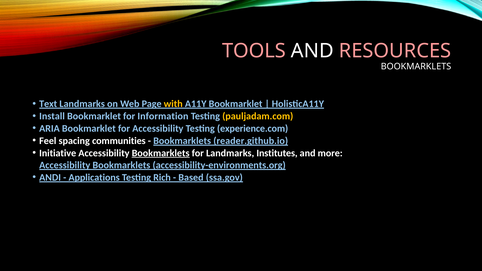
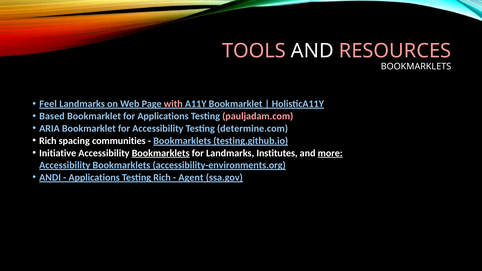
Text: Text -> Feel
with colour: yellow -> pink
Install: Install -> Based
for Information: Information -> Applications
pauljadam.com colour: yellow -> pink
experience.com: experience.com -> determine.com
Feel at (48, 141): Feel -> Rich
reader.github.io: reader.github.io -> testing.github.io
more underline: none -> present
Based: Based -> Agent
